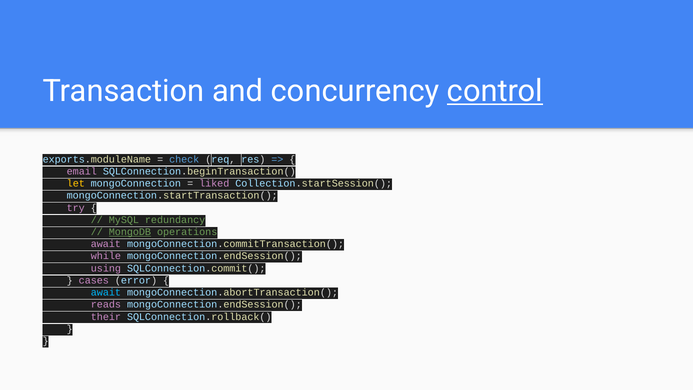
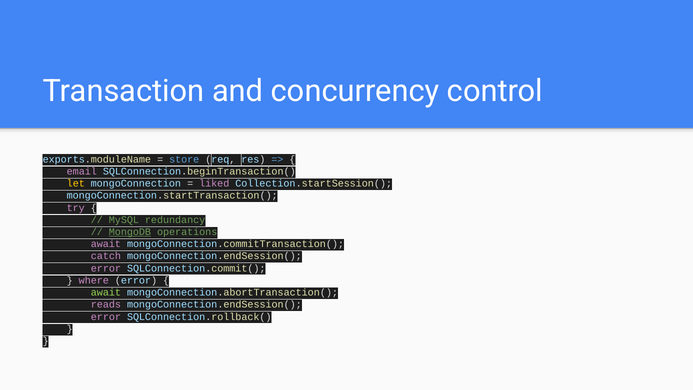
control underline: present -> none
check: check -> store
while: while -> catch
using at (106, 268): using -> error
cases: cases -> where
await at (106, 292) colour: light blue -> light green
their at (106, 317): their -> error
